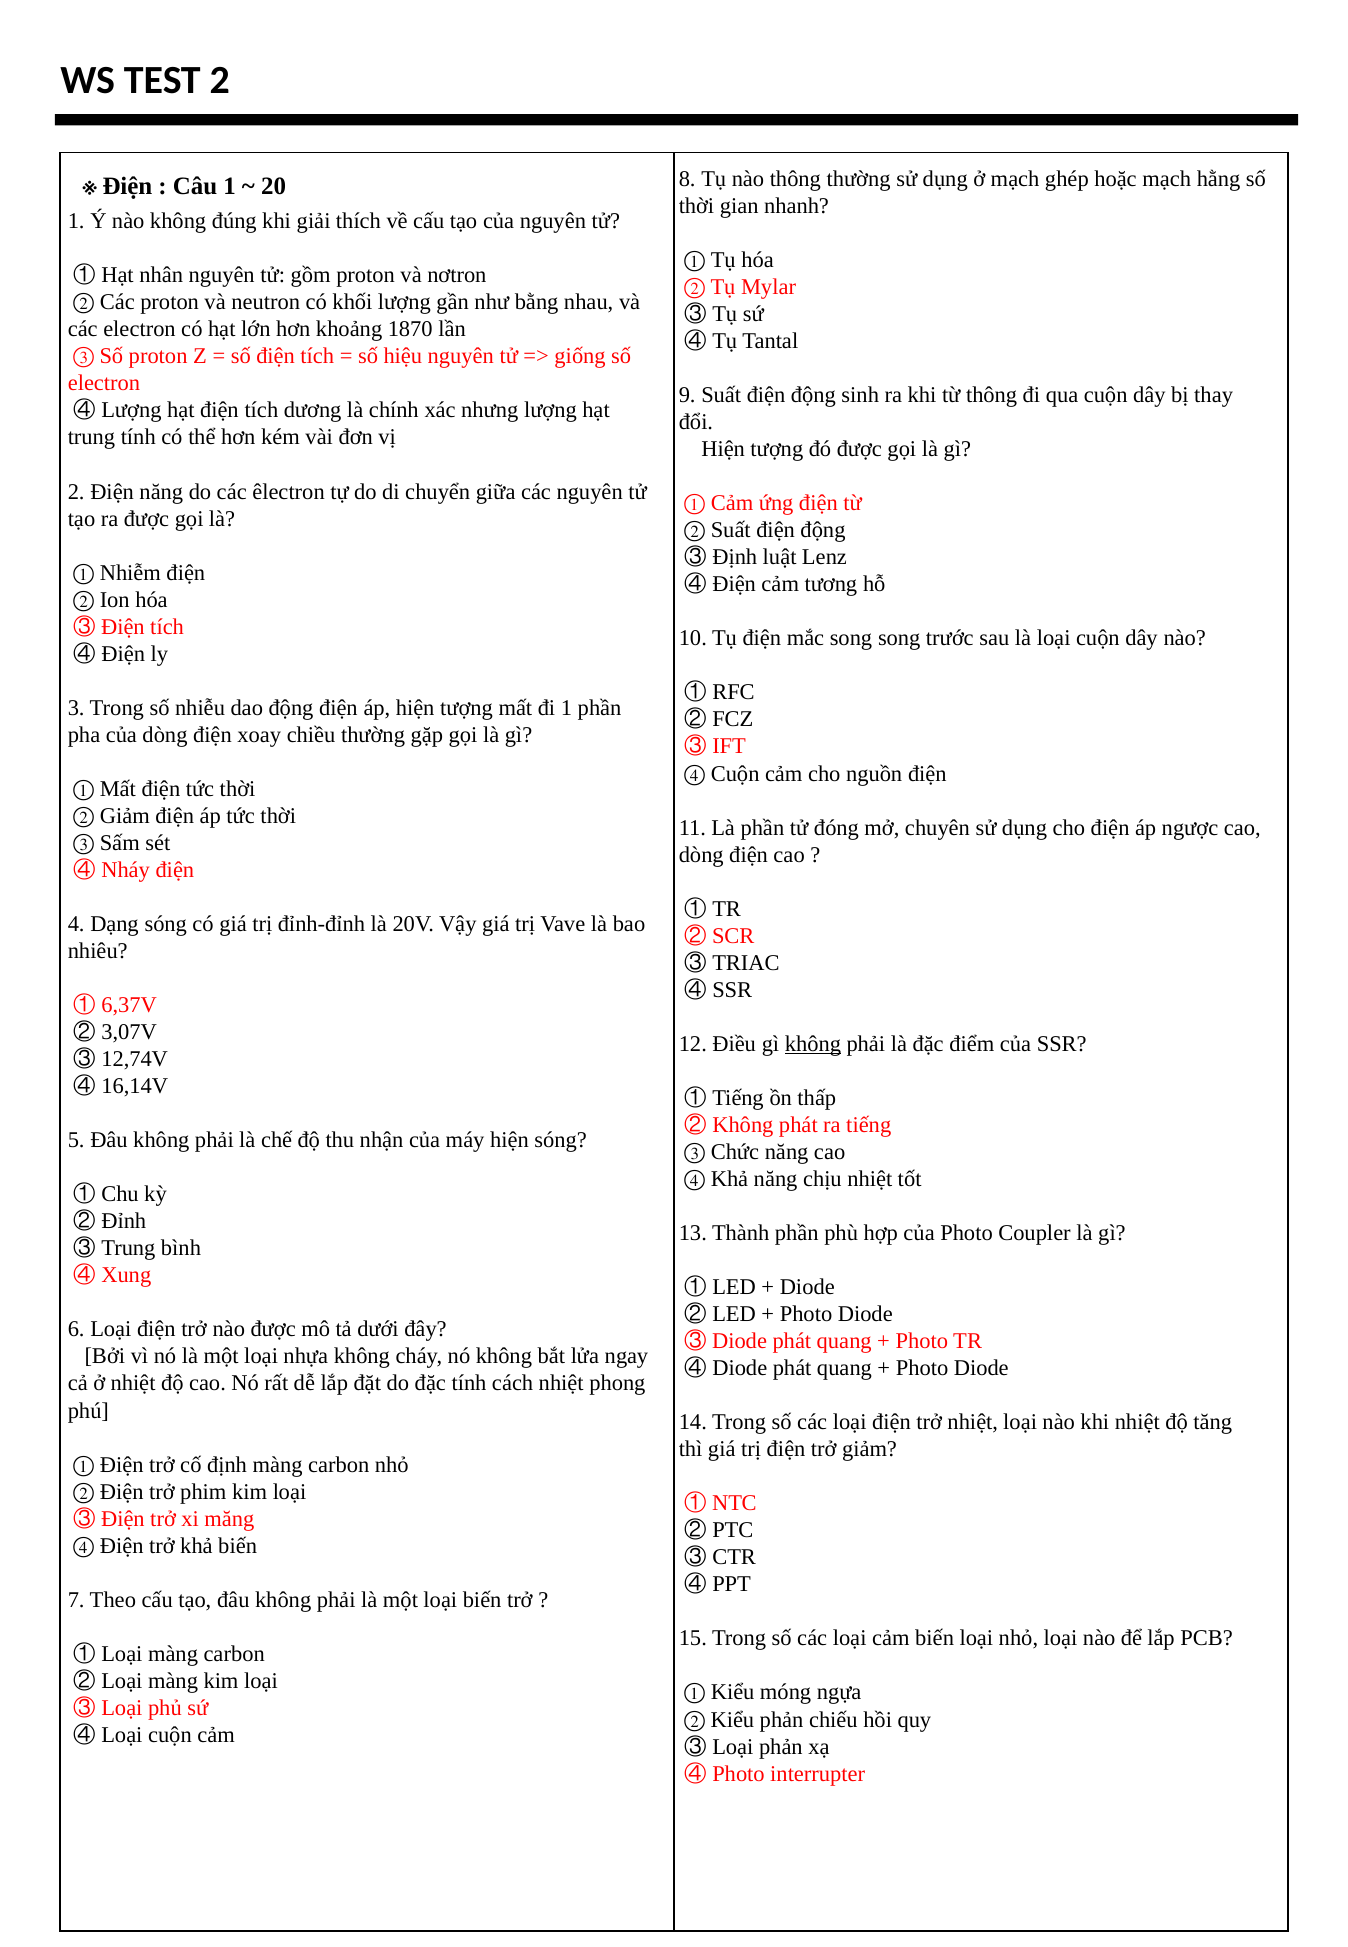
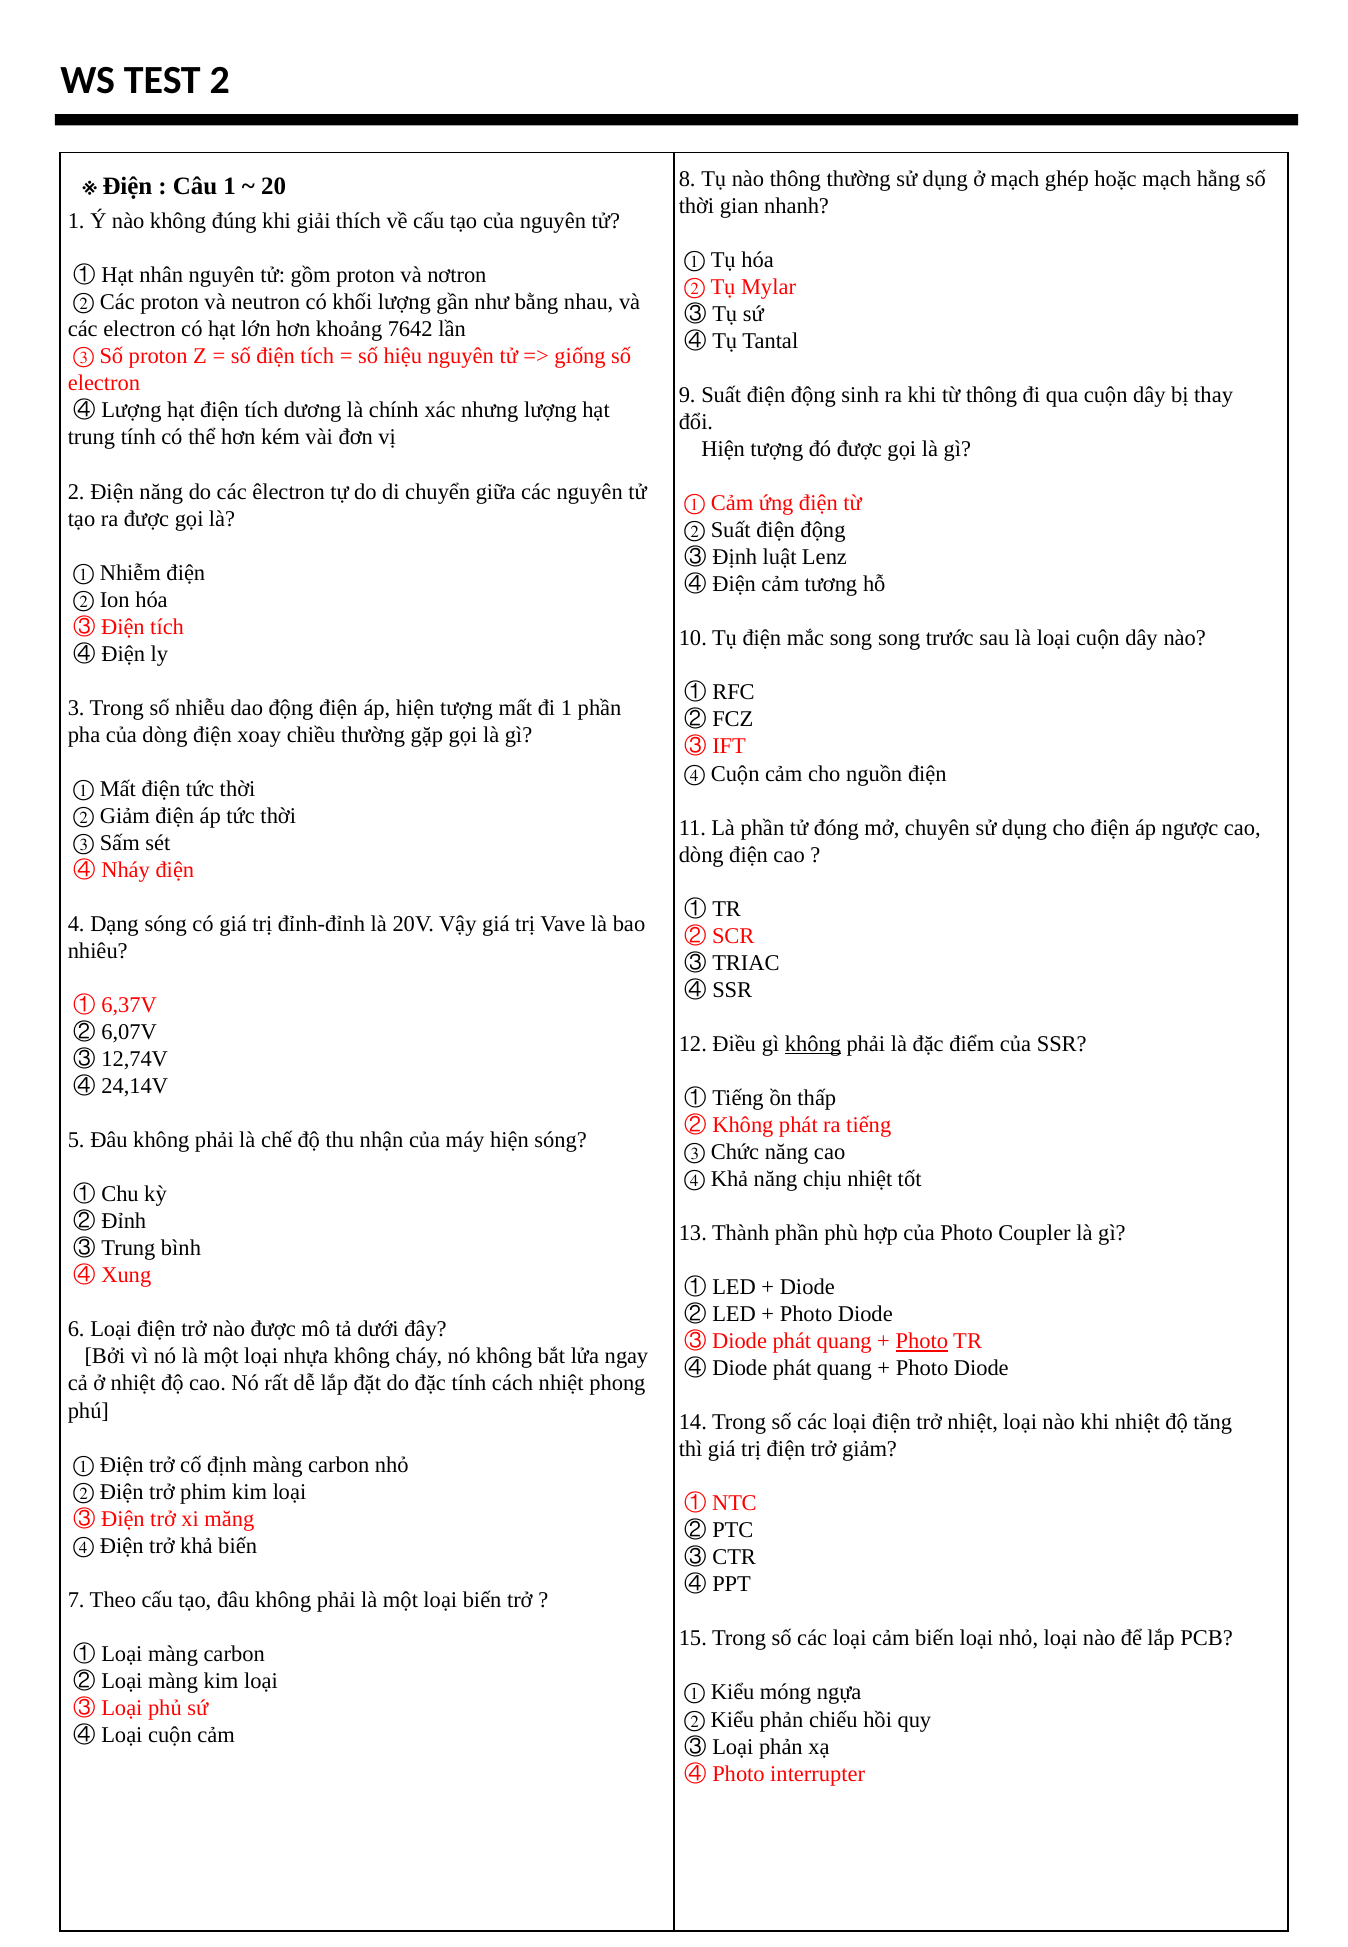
1870: 1870 -> 7642
3,07V: 3,07V -> 6,07V
16,14V: 16,14V -> 24,14V
Photo at (922, 1341) underline: none -> present
